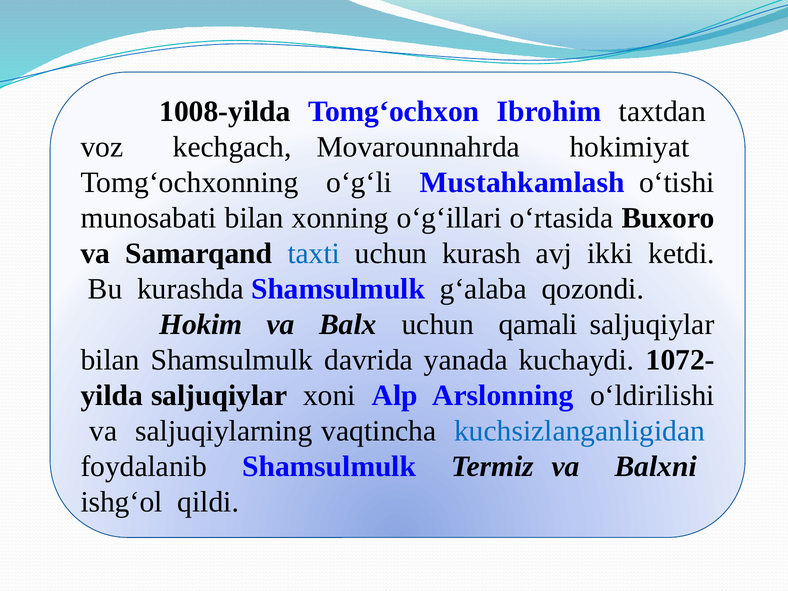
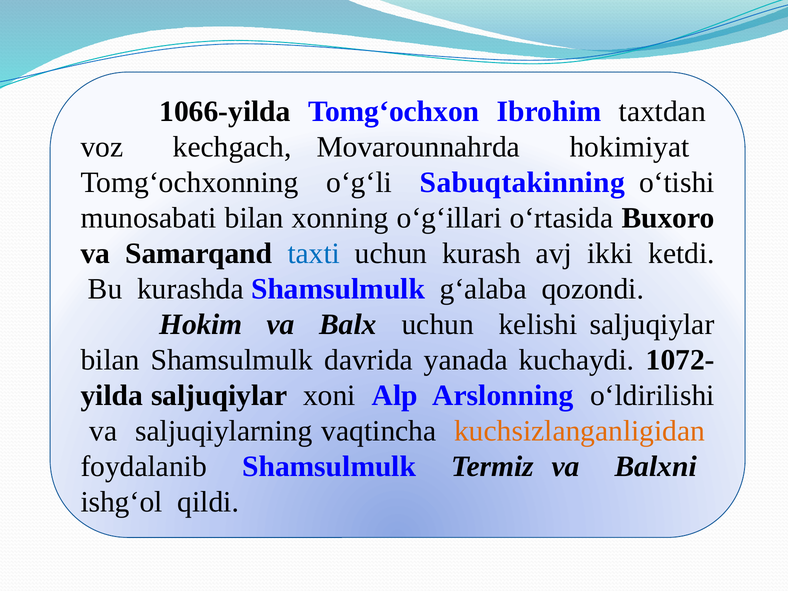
1008-yilda: 1008-yilda -> 1066-yilda
Mustahkamlash: Mustahkamlash -> Sabuqtakinning
qamali: qamali -> kelishi
kuchsizlanganligidan colour: blue -> orange
